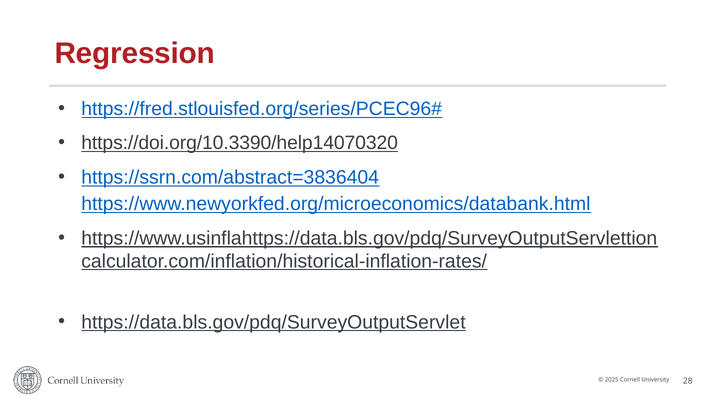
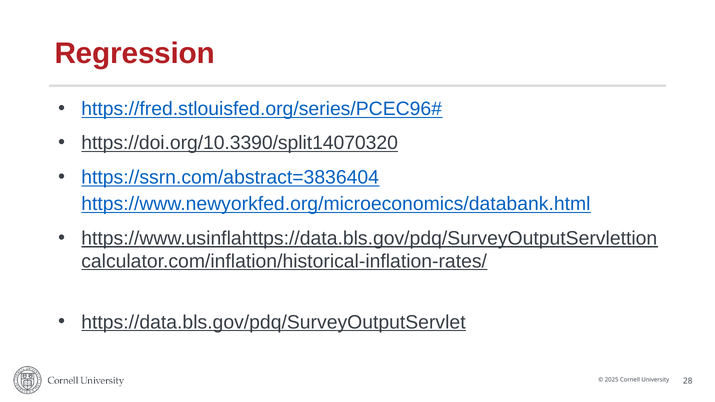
https://doi.org/10.3390/help14070320: https://doi.org/10.3390/help14070320 -> https://doi.org/10.3390/split14070320
